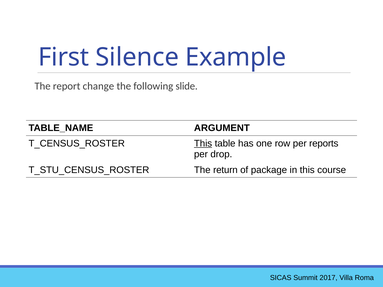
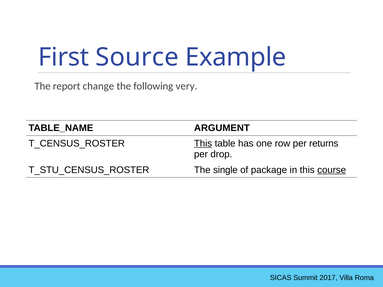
Silence: Silence -> Source
slide: slide -> very
reports: reports -> returns
return: return -> single
course underline: none -> present
